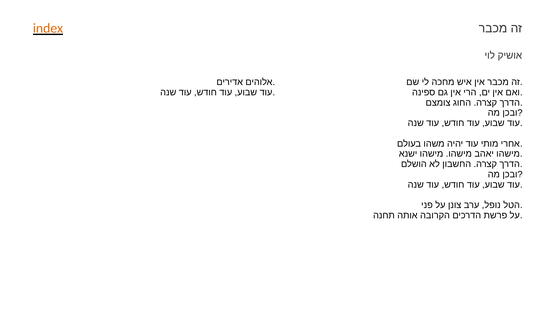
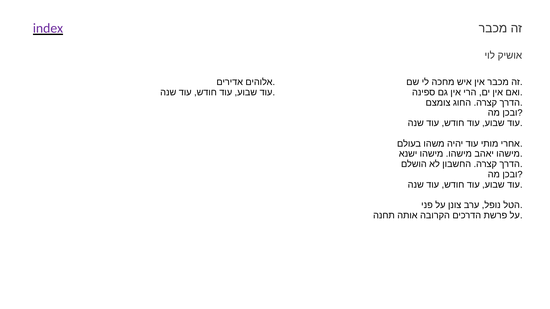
index colour: orange -> purple
